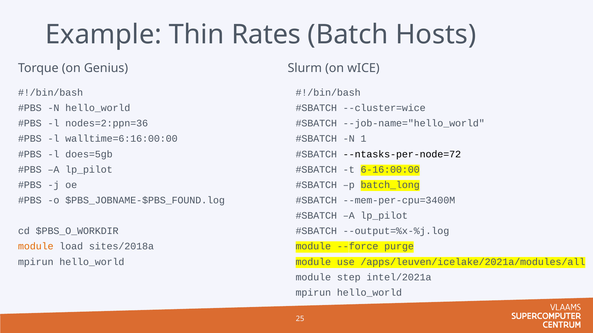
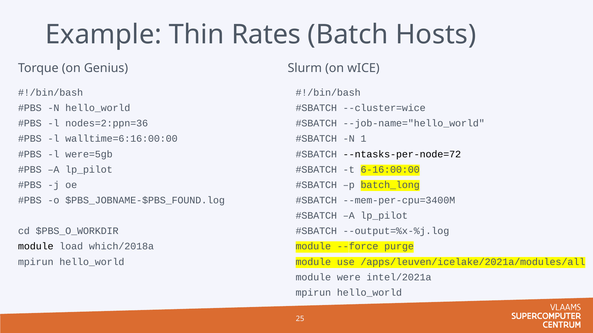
does=5gb: does=5gb -> were=5gb
module at (36, 247) colour: orange -> black
sites/2018a: sites/2018a -> which/2018a
step: step -> were
